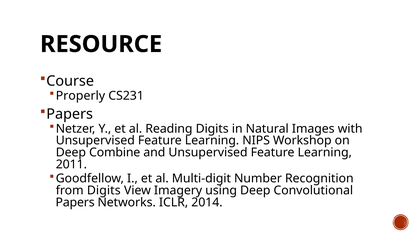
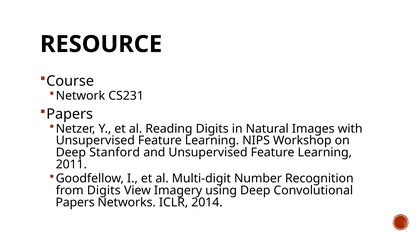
Properly: Properly -> Network
Combine: Combine -> Stanford
